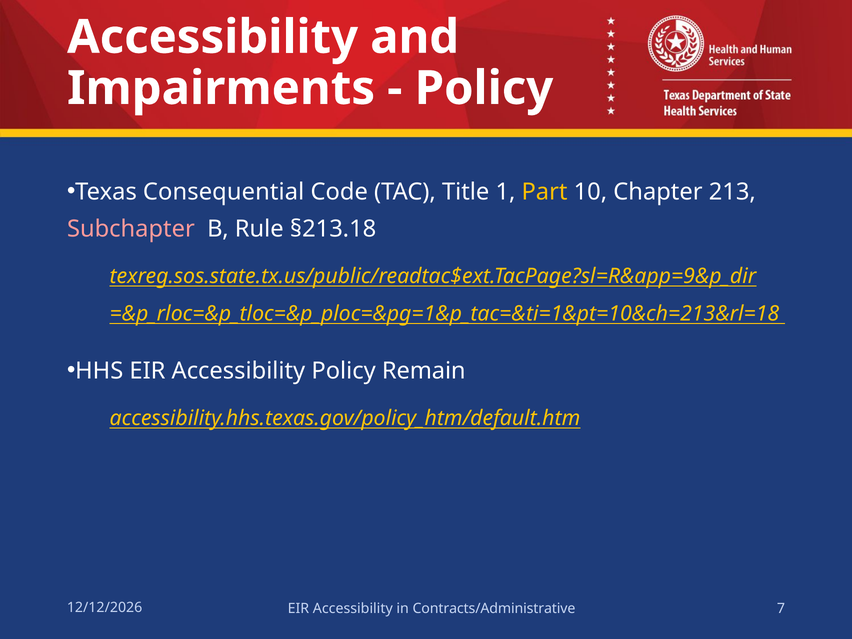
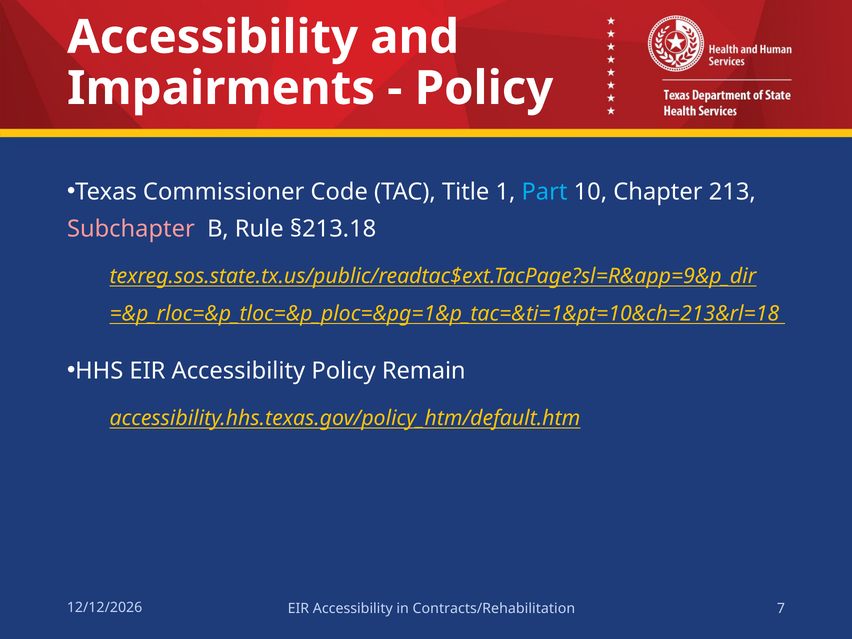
Consequential: Consequential -> Commissioner
Part colour: yellow -> light blue
Contracts/Administrative: Contracts/Administrative -> Contracts/Rehabilitation
